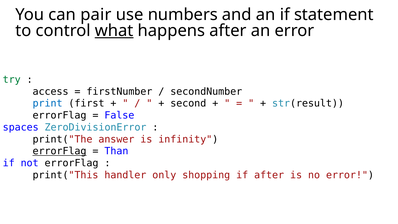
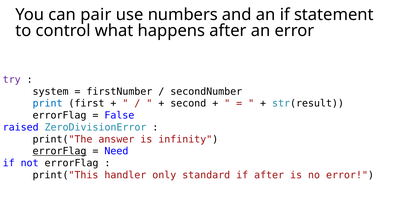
what underline: present -> none
try colour: green -> purple
access: access -> system
spaces: spaces -> raised
Than: Than -> Need
shopping: shopping -> standard
